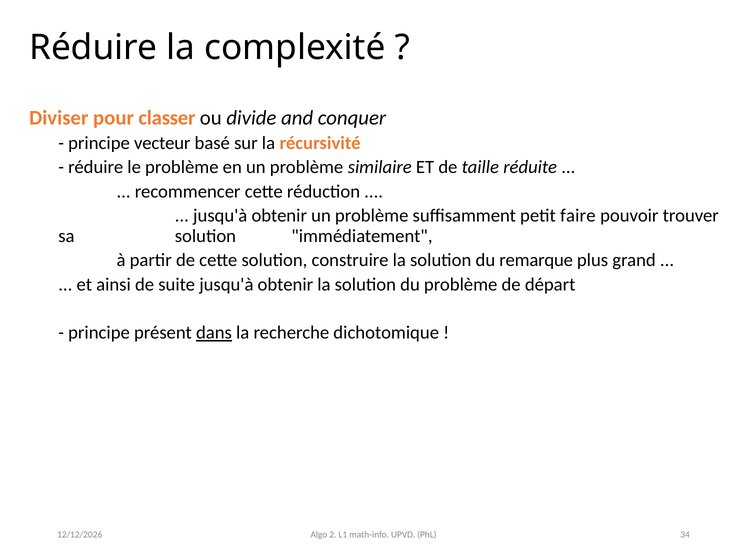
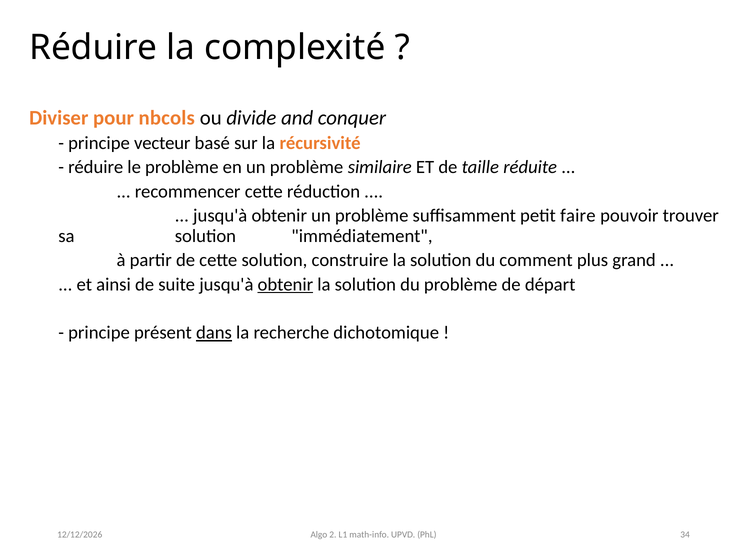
classer: classer -> nbcols
remarque: remarque -> comment
obtenir at (285, 284) underline: none -> present
